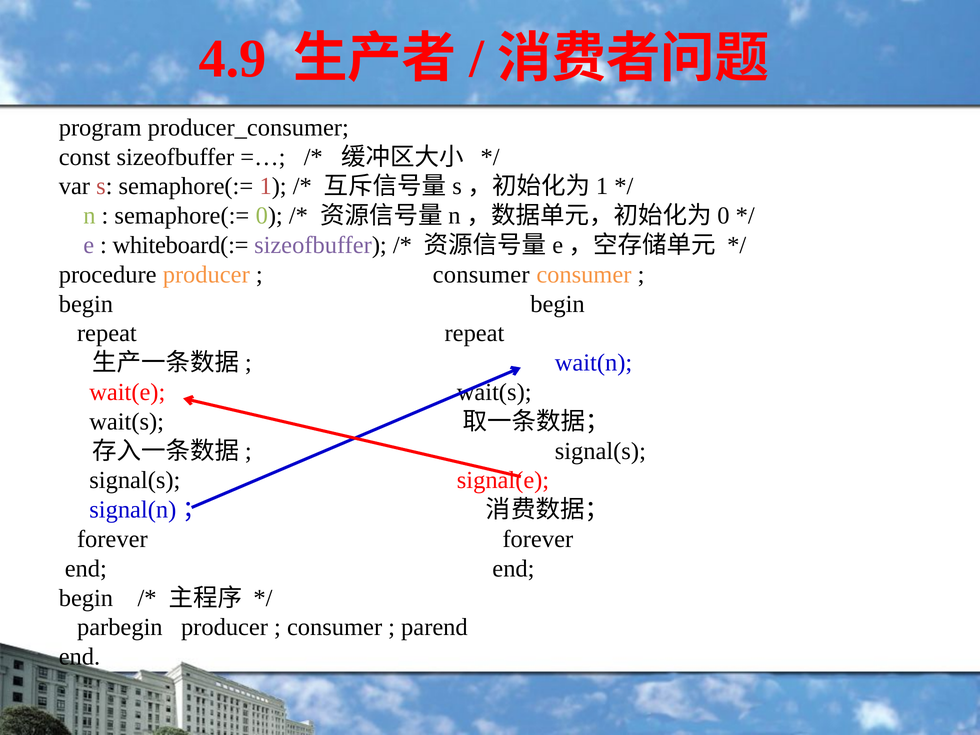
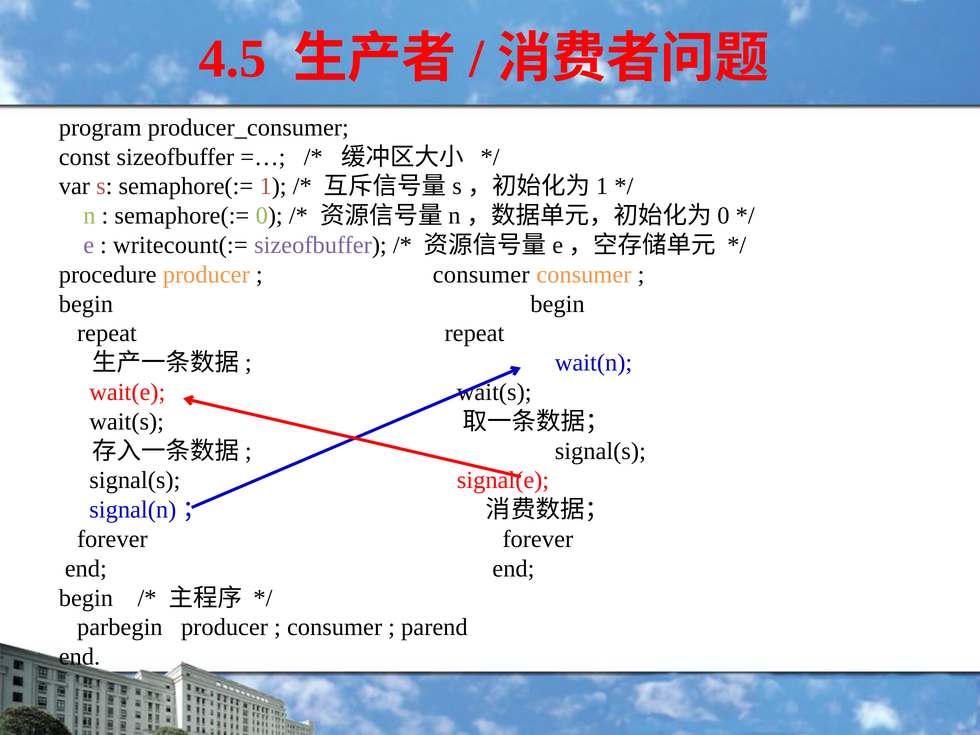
4.9: 4.9 -> 4.5
whiteboard(:=: whiteboard(:= -> writecount(:=
